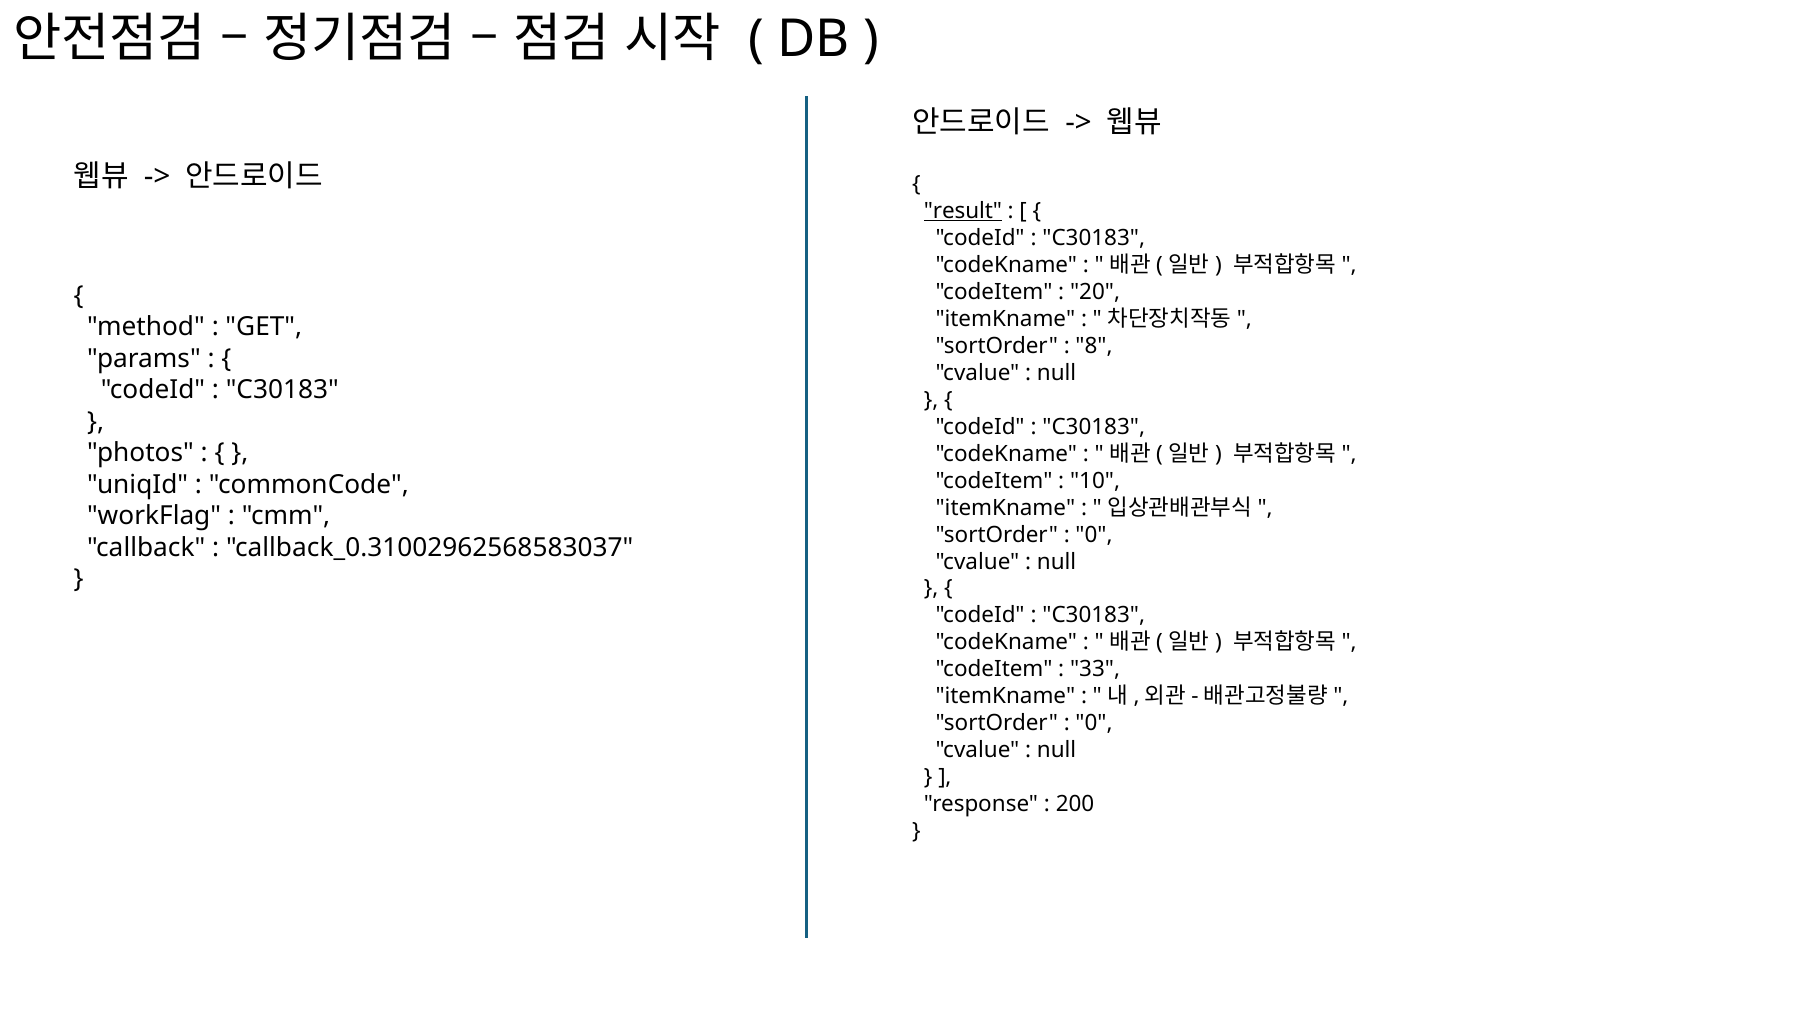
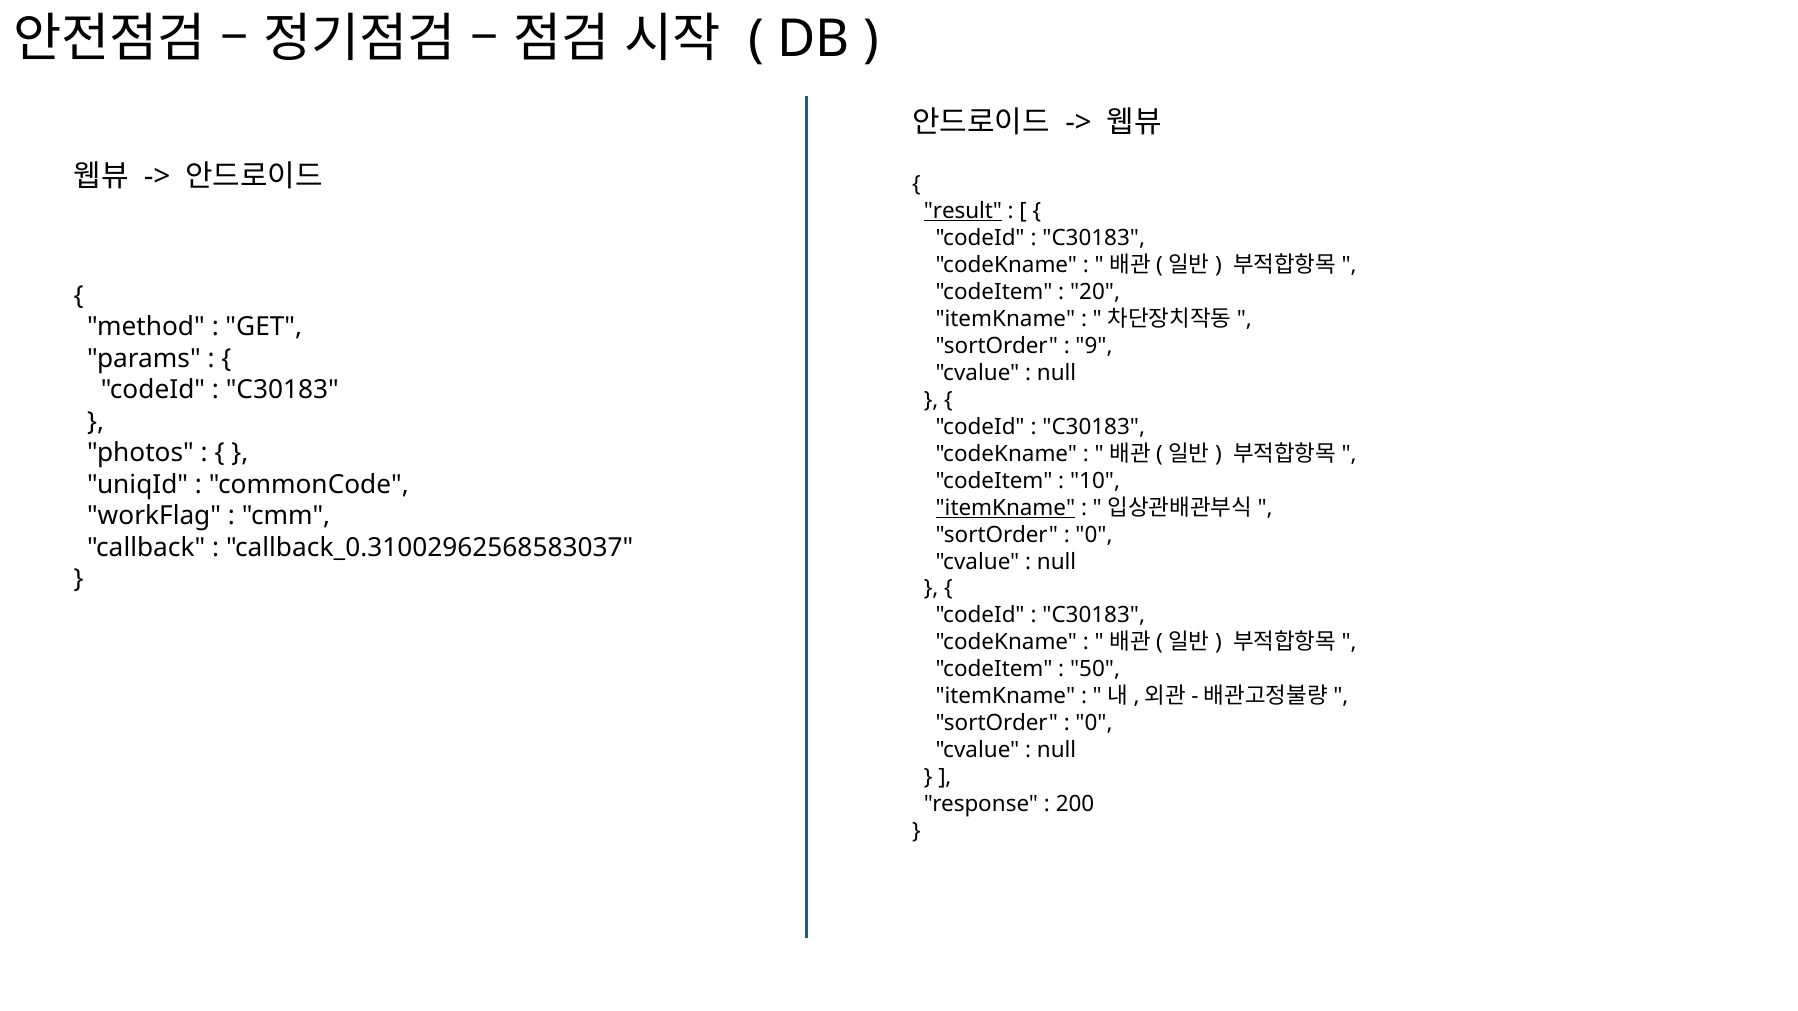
8: 8 -> 9
itemKname at (1005, 508) underline: none -> present
33: 33 -> 50
